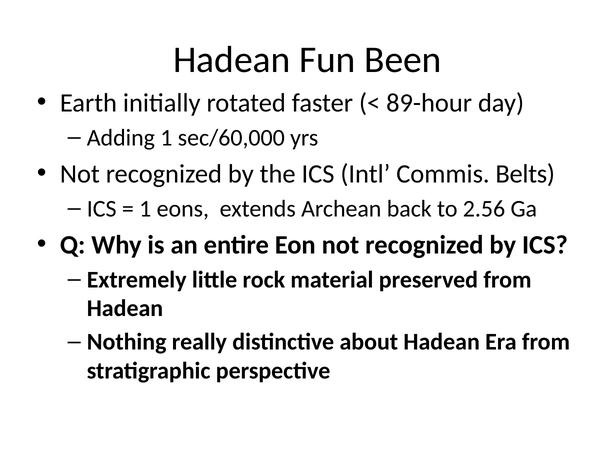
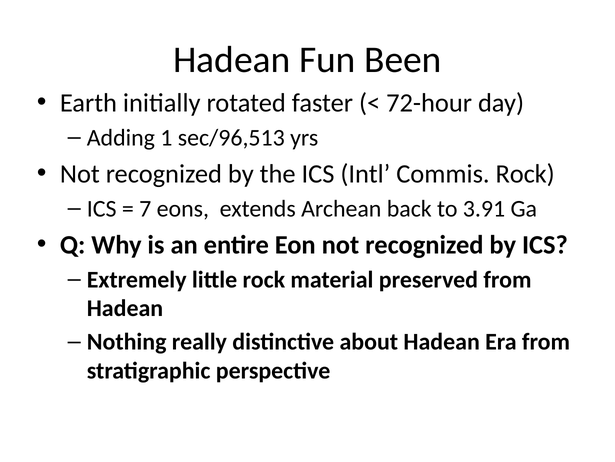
89-hour: 89-hour -> 72-hour
sec/60,000: sec/60,000 -> sec/96,513
Commis Belts: Belts -> Rock
1 at (145, 208): 1 -> 7
2.56: 2.56 -> 3.91
